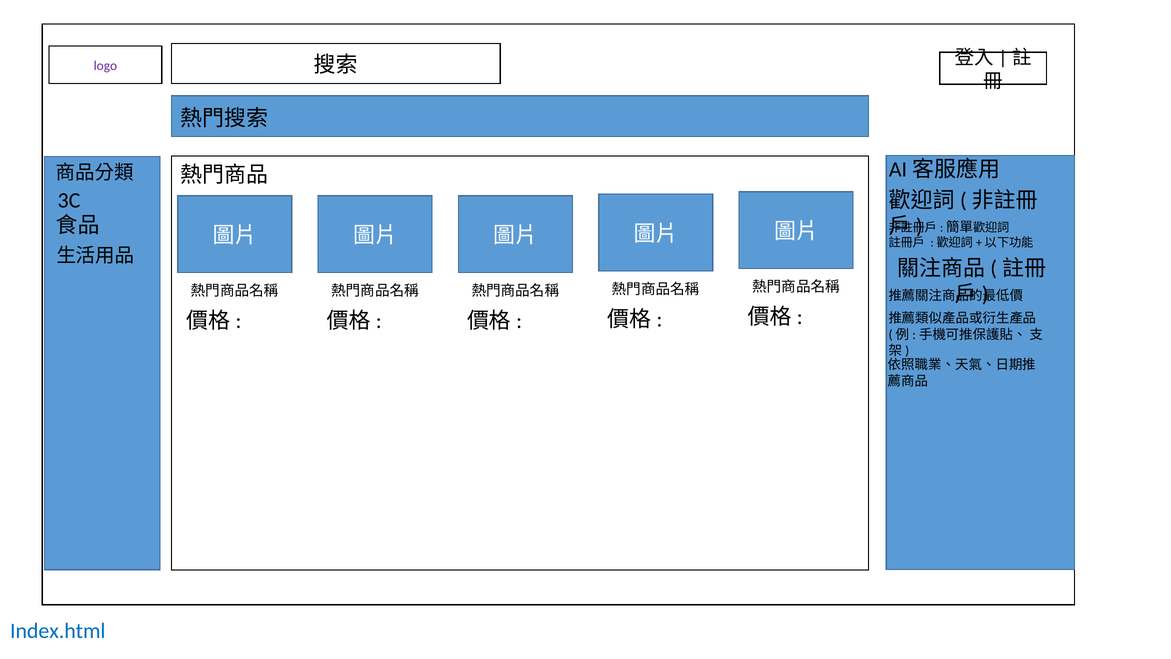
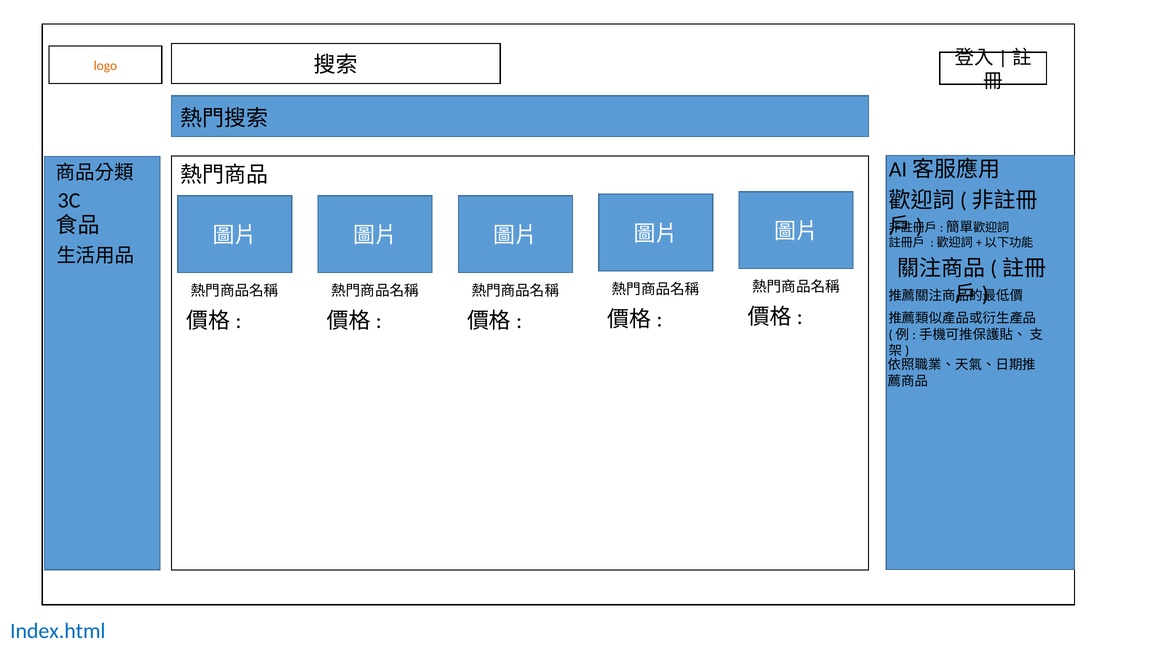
logo colour: purple -> orange
